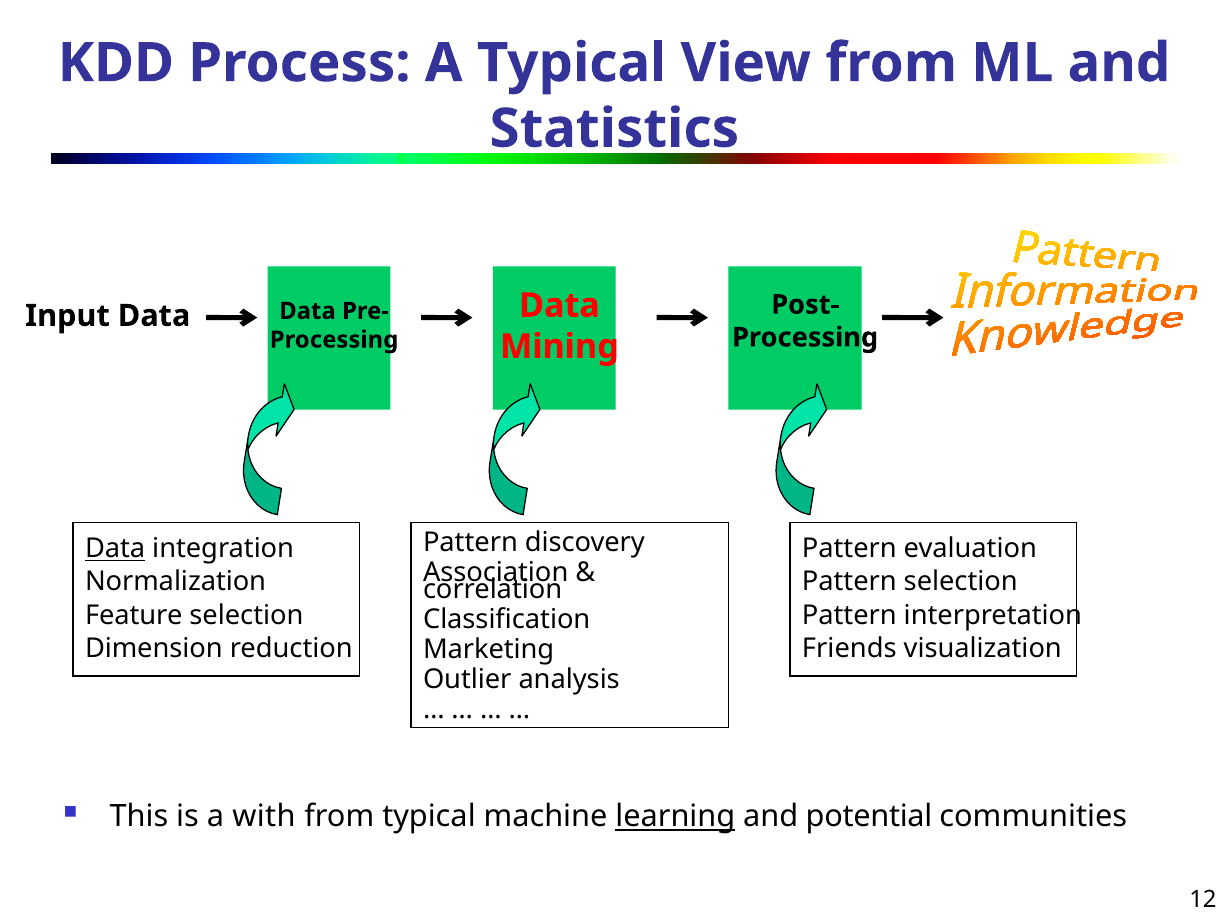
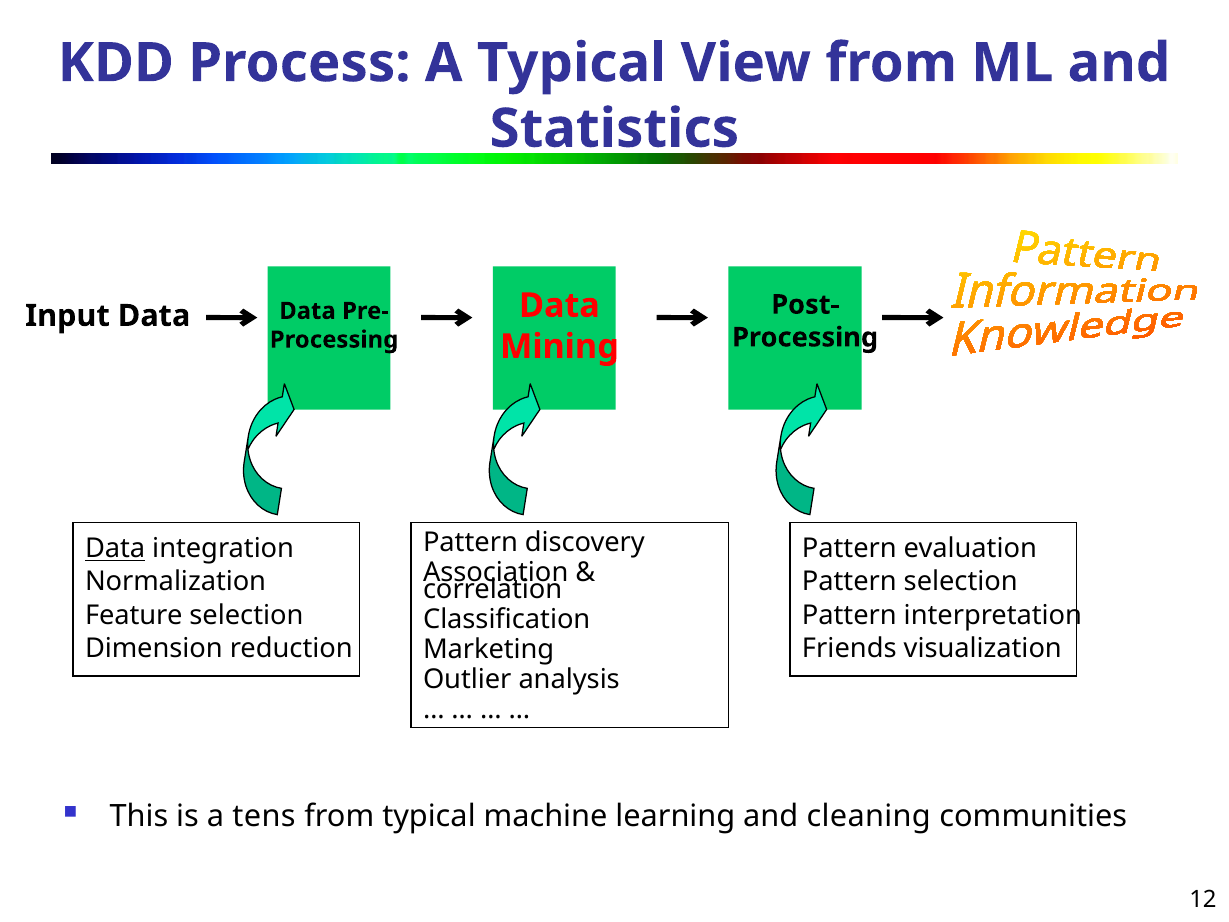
with: with -> tens
learning underline: present -> none
potential: potential -> cleaning
